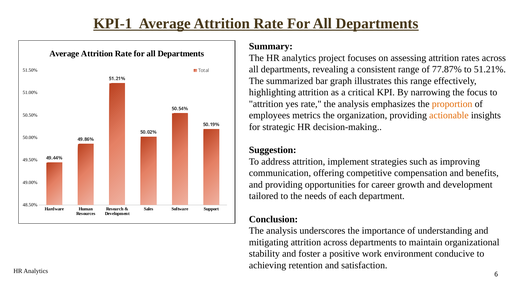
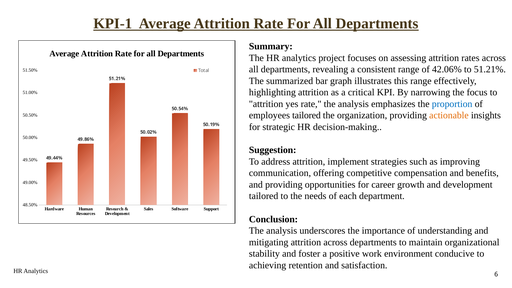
77.87%: 77.87% -> 42.06%
proportion colour: orange -> blue
employees metrics: metrics -> tailored
